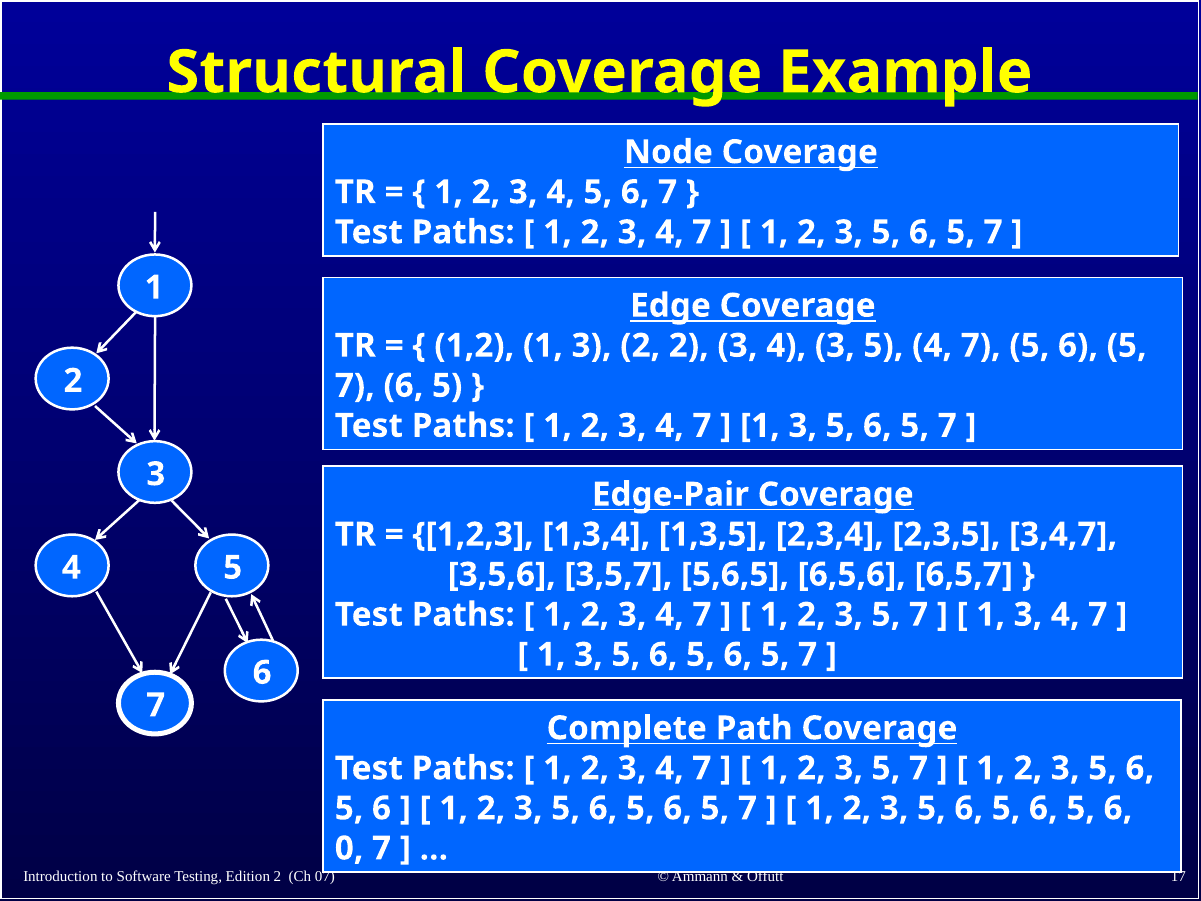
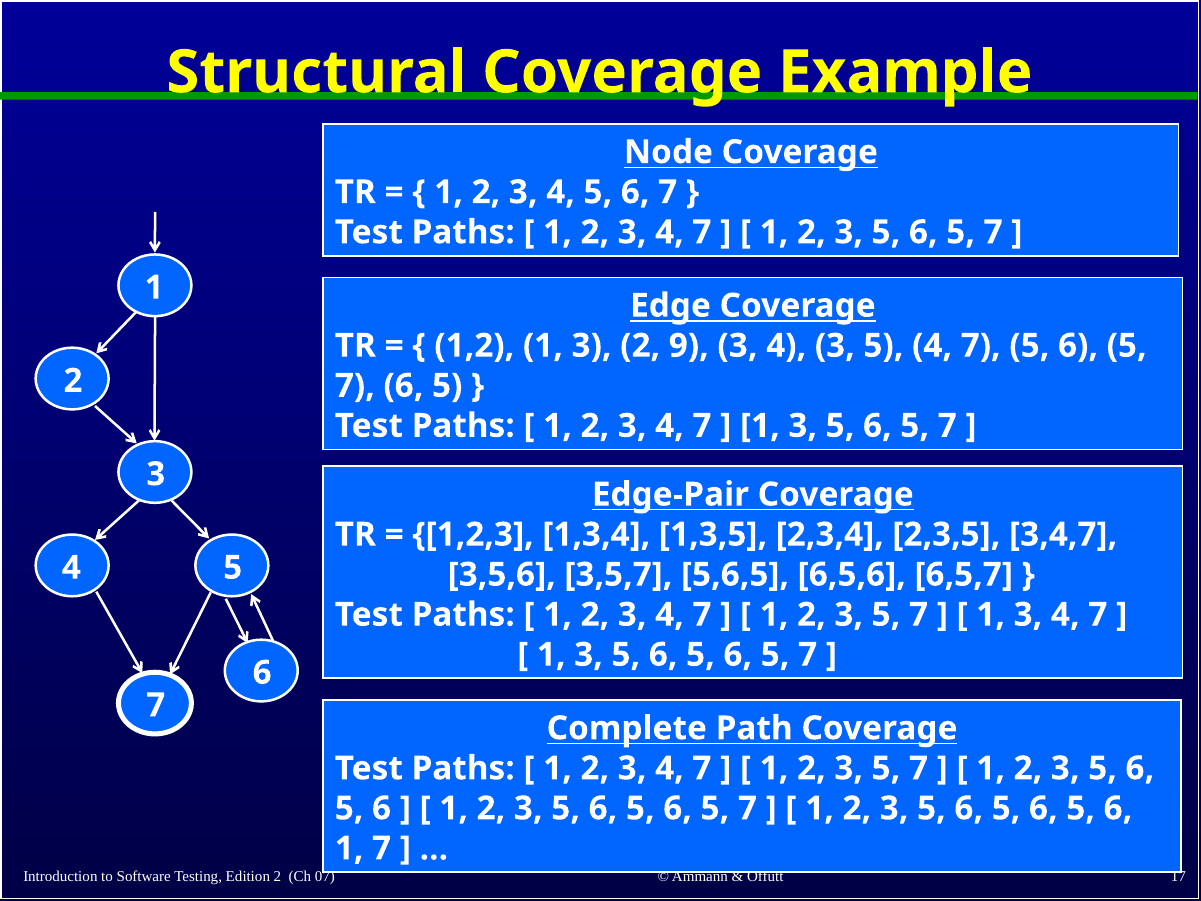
2 2: 2 -> 9
0 at (349, 848): 0 -> 1
